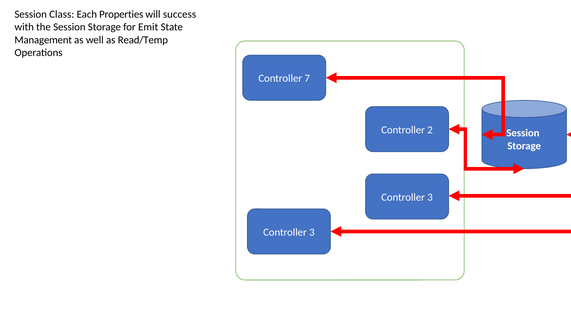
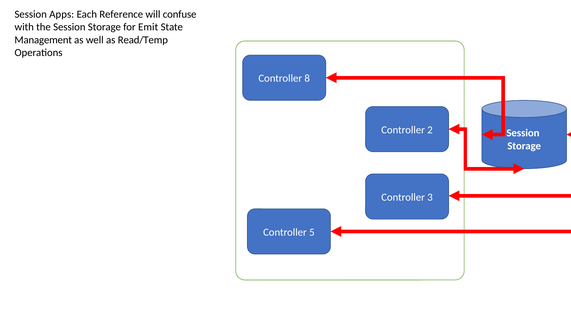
Class: Class -> Apps
Properties: Properties -> Reference
success: success -> confuse
7: 7 -> 8
3 at (312, 232): 3 -> 5
